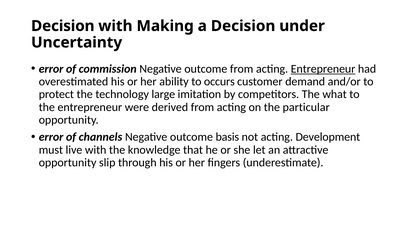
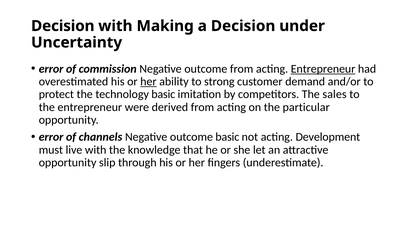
her at (148, 82) underline: none -> present
occurs: occurs -> strong
technology large: large -> basic
what: what -> sales
outcome basis: basis -> basic
